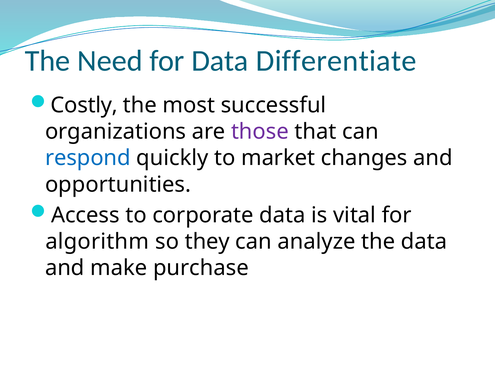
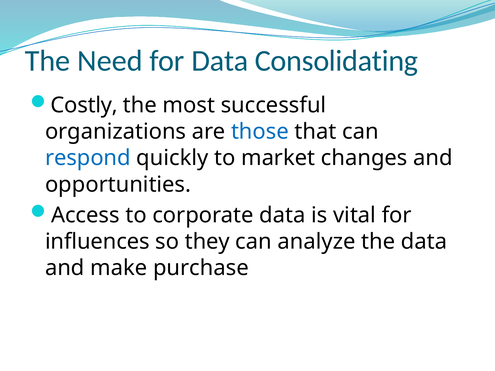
Differentiate: Differentiate -> Consolidating
those colour: purple -> blue
algorithm: algorithm -> influences
